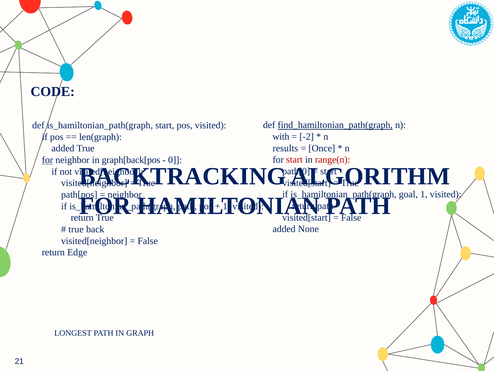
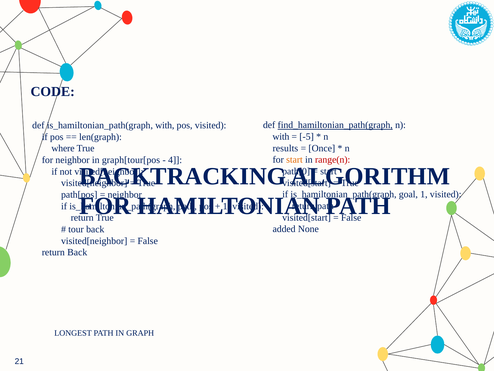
is_hamiltonian_path(graph start: start -> with
-2: -2 -> -5
added at (63, 148): added -> where
start at (294, 160) colour: red -> orange
for at (47, 160) underline: present -> none
graph[back[pos: graph[back[pos -> graph[tour[pos
0: 0 -> 4
true at (76, 229): true -> tour
return Edge: Edge -> Back
